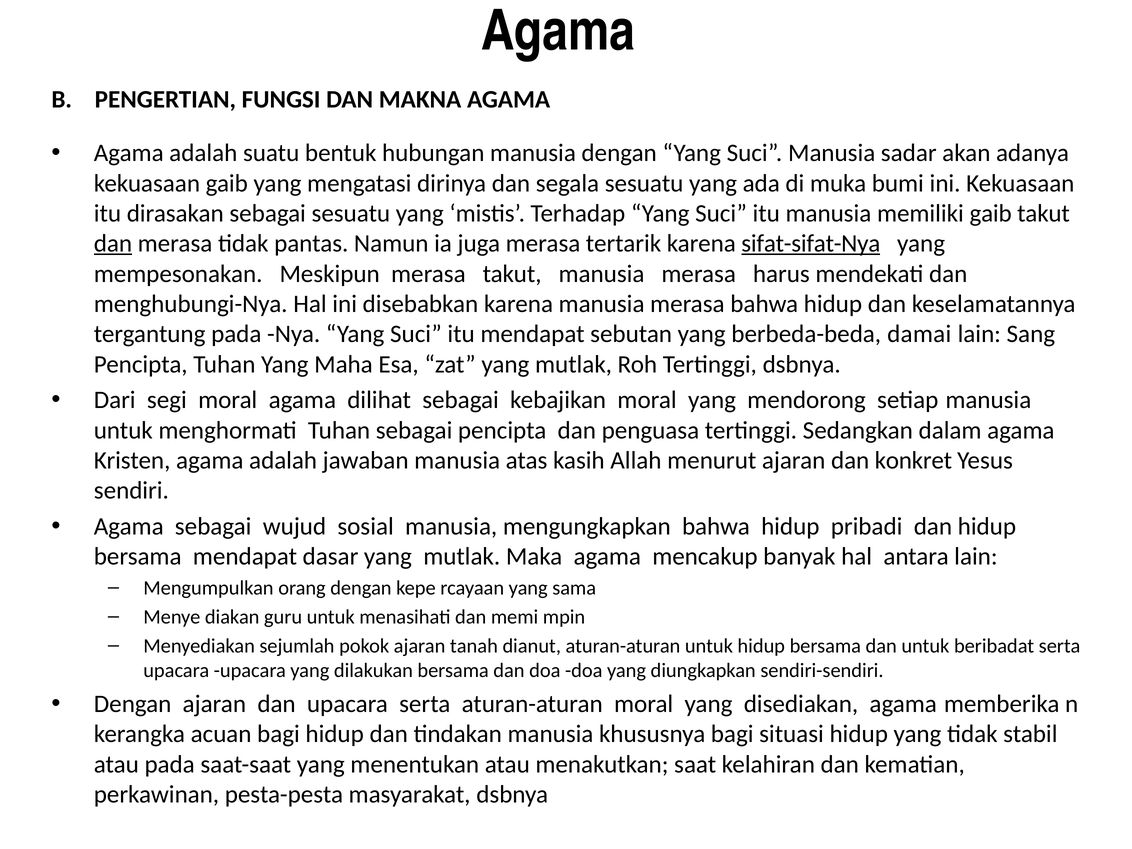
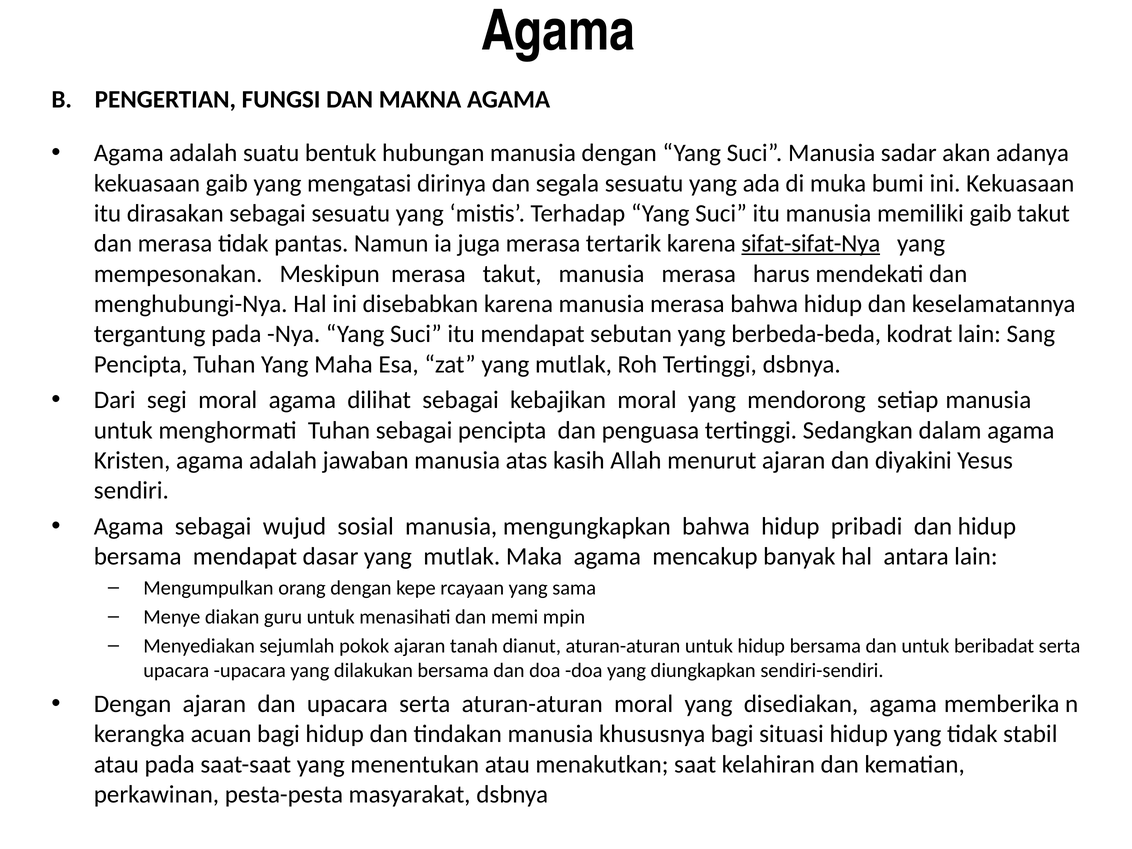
dan at (113, 244) underline: present -> none
damai: damai -> kodrat
konkret: konkret -> diyakini
